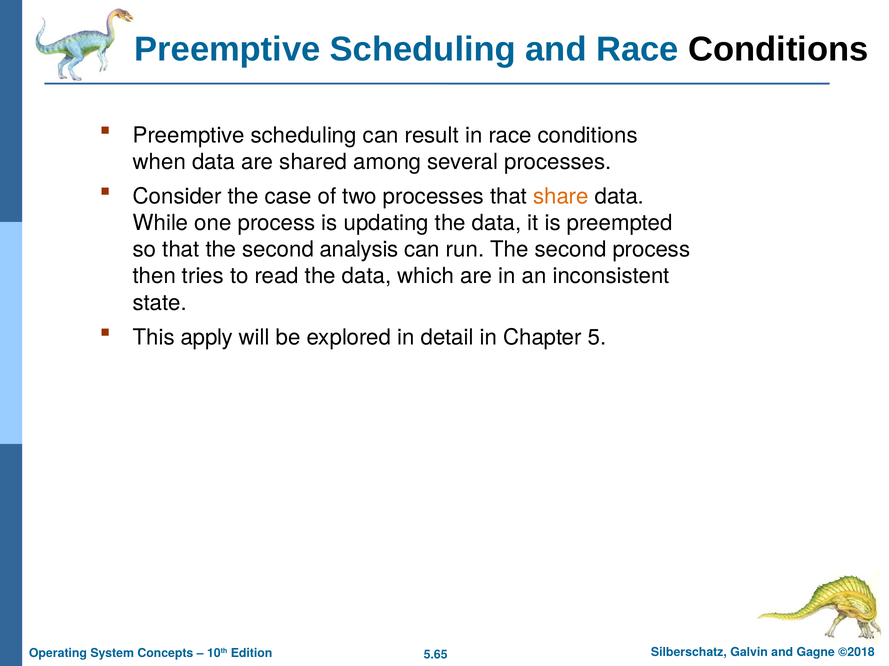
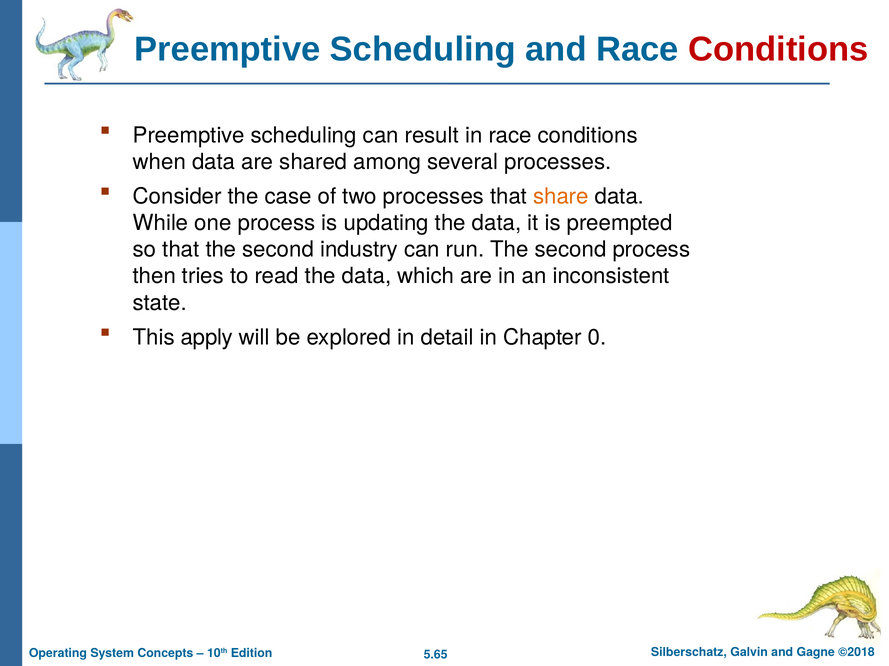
Conditions at (778, 49) colour: black -> red
analysis: analysis -> industry
5: 5 -> 0
